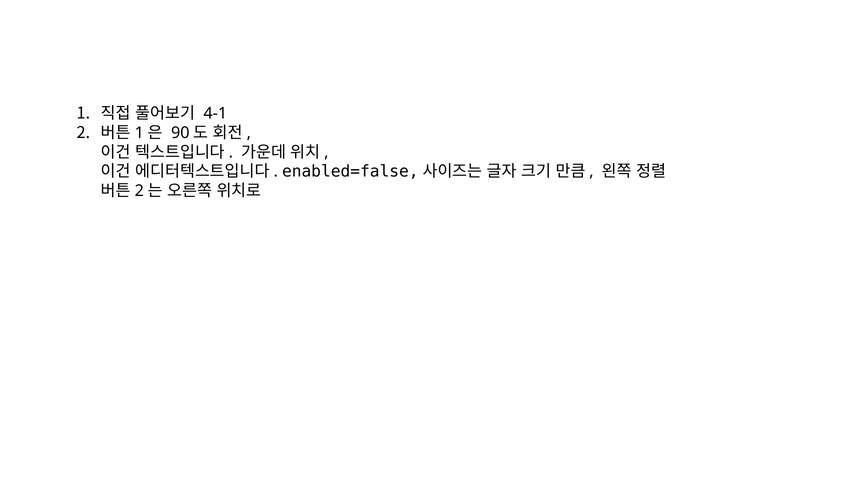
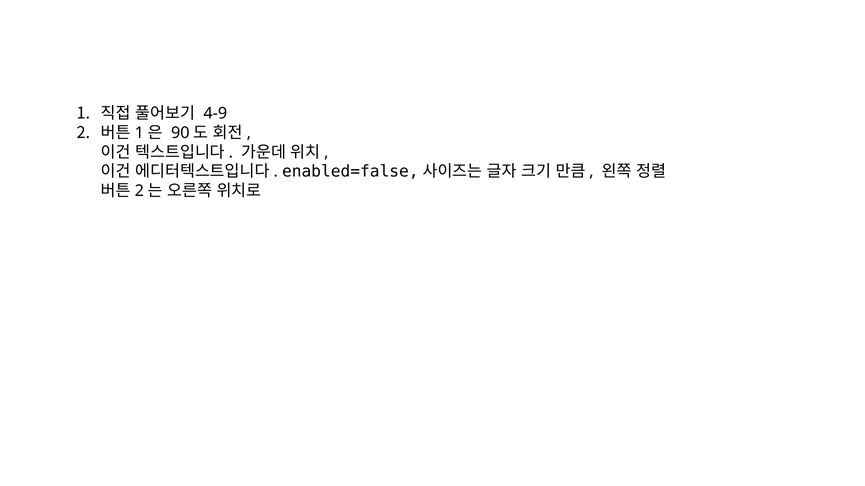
4-1: 4-1 -> 4-9
